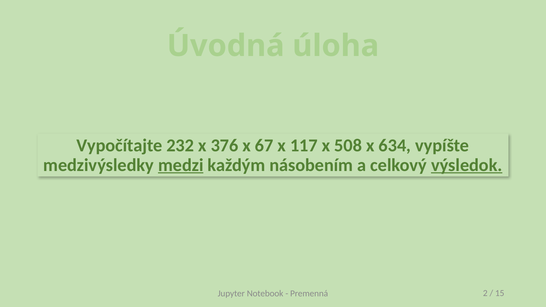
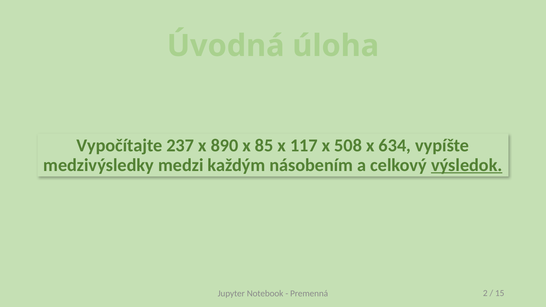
232: 232 -> 237
376: 376 -> 890
67: 67 -> 85
medzi underline: present -> none
